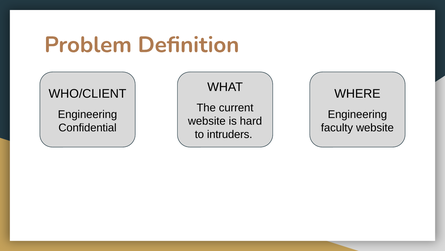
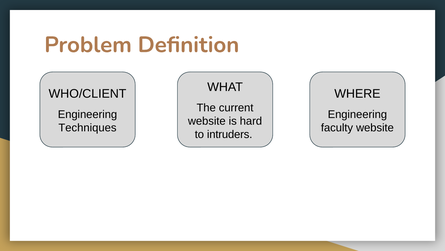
Confidential: Confidential -> Techniques
